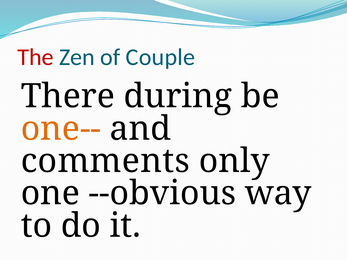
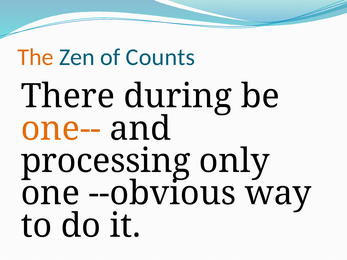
The colour: red -> orange
Couple: Couple -> Counts
comments: comments -> processing
